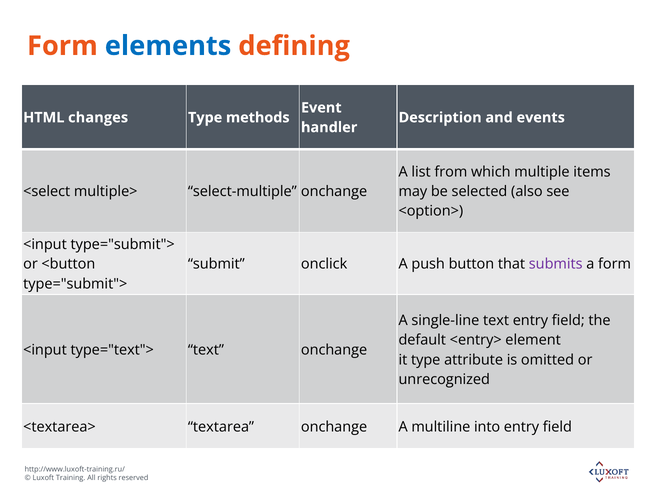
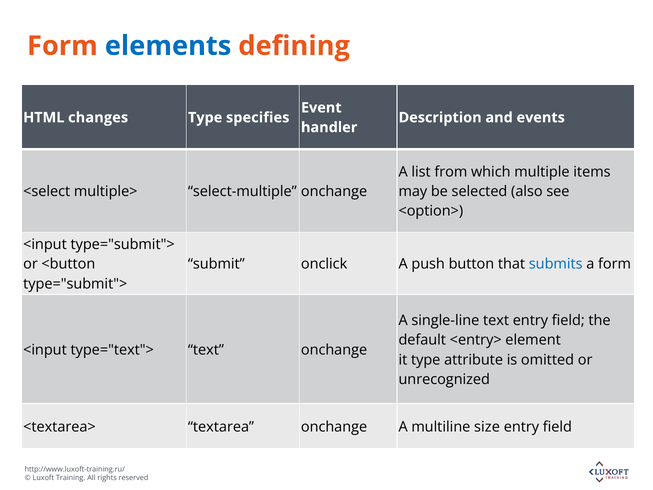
methods: methods -> specifies
submits colour: purple -> blue
into: into -> size
